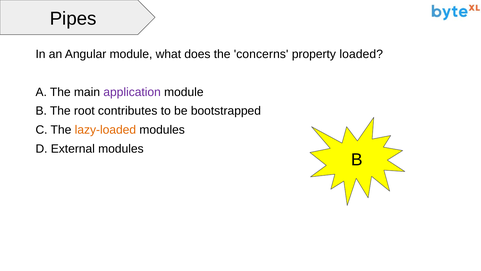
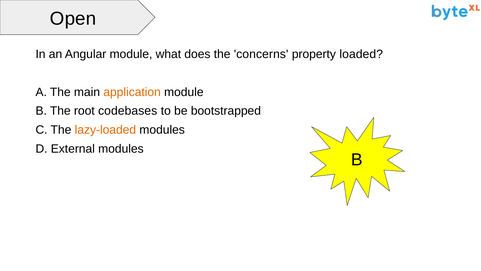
Pipes: Pipes -> Open
application colour: purple -> orange
contributes: contributes -> codebases
